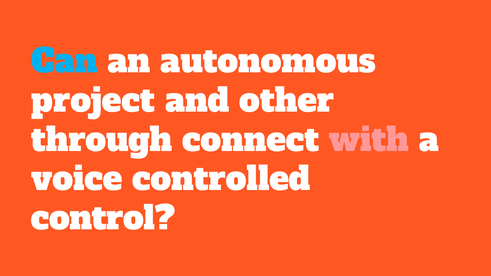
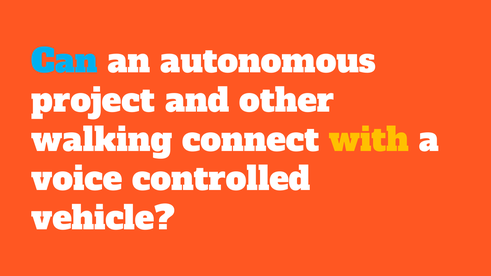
through: through -> walking
with colour: pink -> yellow
control: control -> vehicle
